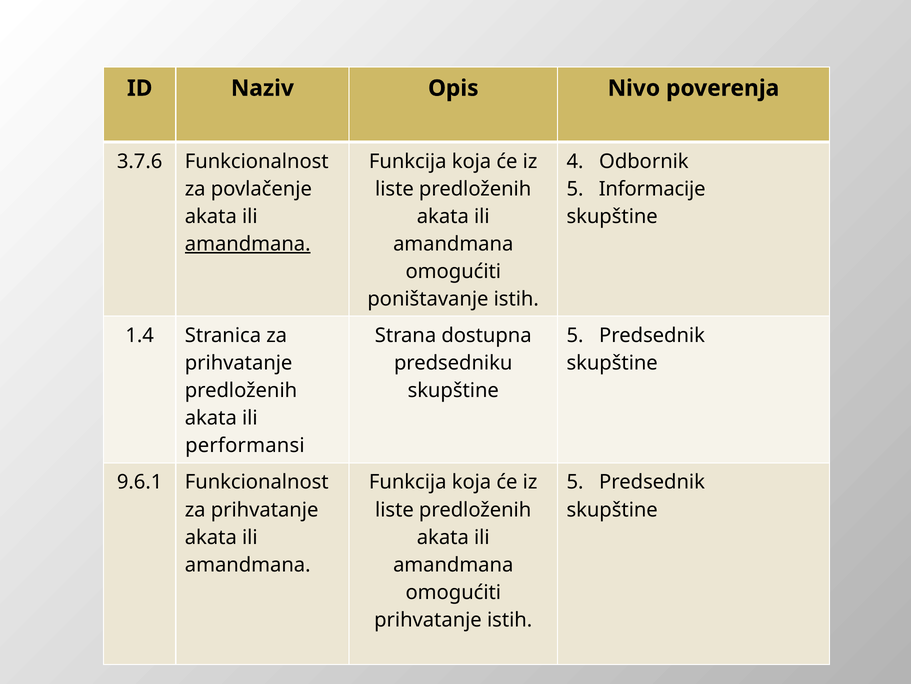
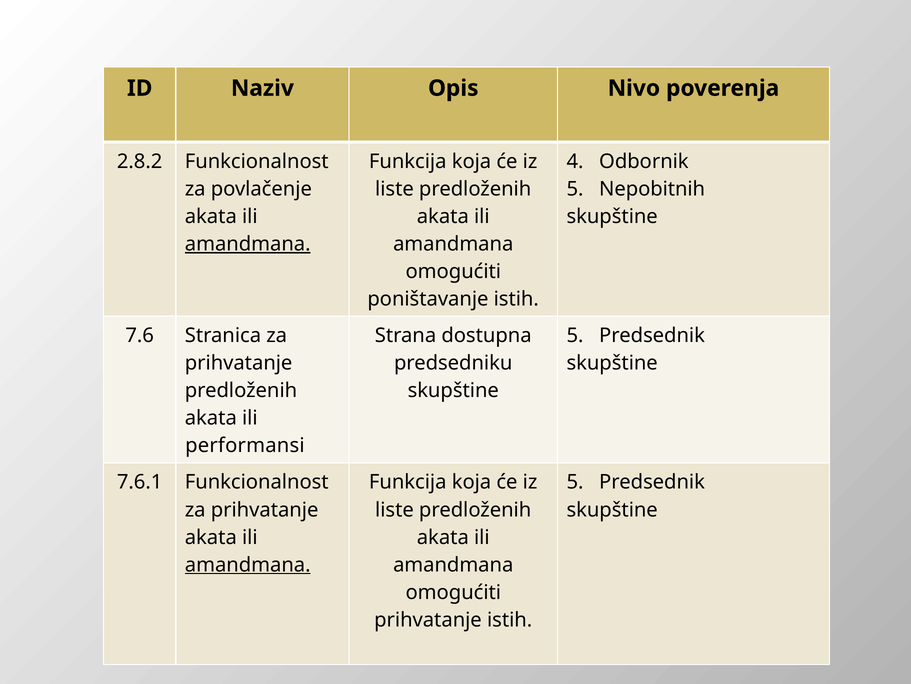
3.7.6: 3.7.6 -> 2.8.2
Informacije: Informacije -> Nepobitnih
1.4: 1.4 -> 7.6
9.6.1: 9.6.1 -> 7.6.1
amandmana at (248, 564) underline: none -> present
